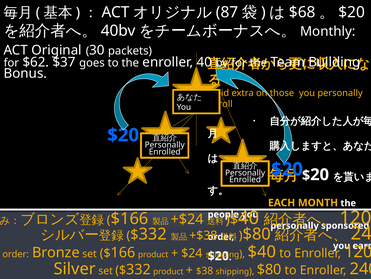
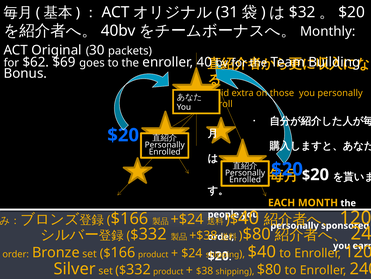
87: 87 -> 31
$68: $68 -> $32
$37: $37 -> $69
